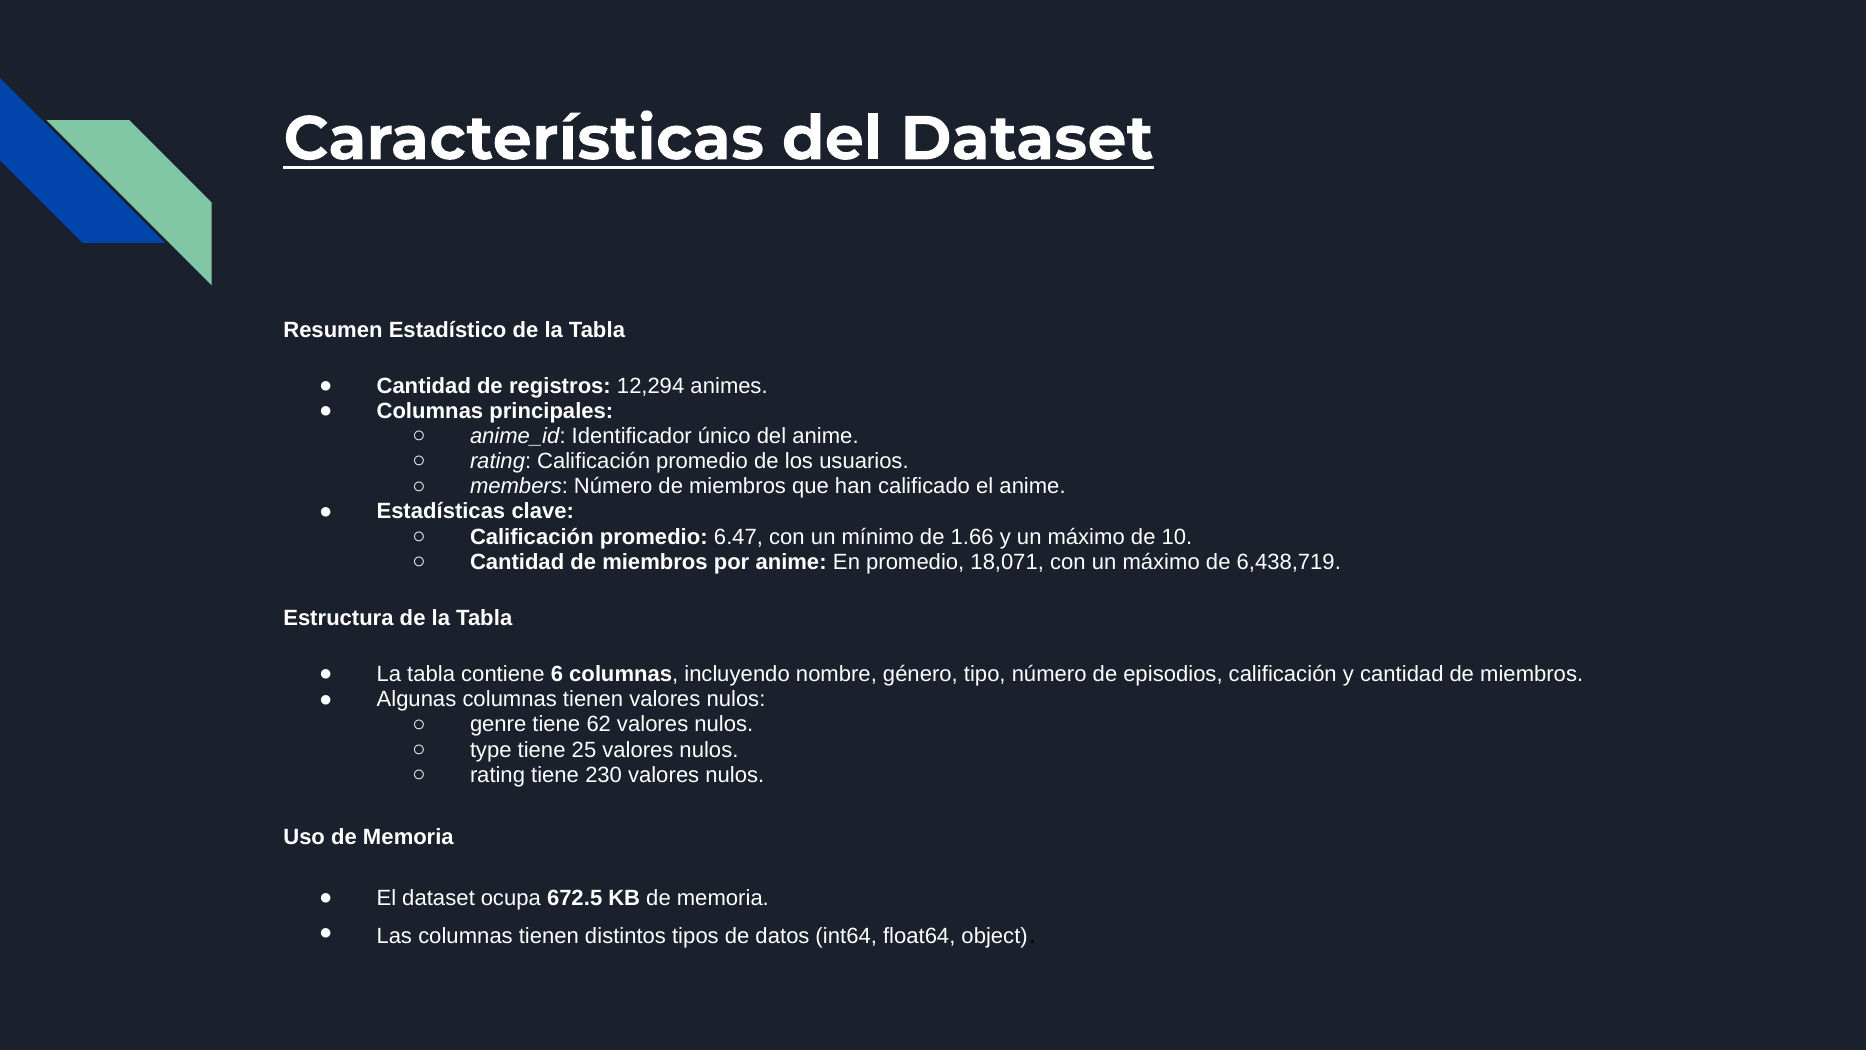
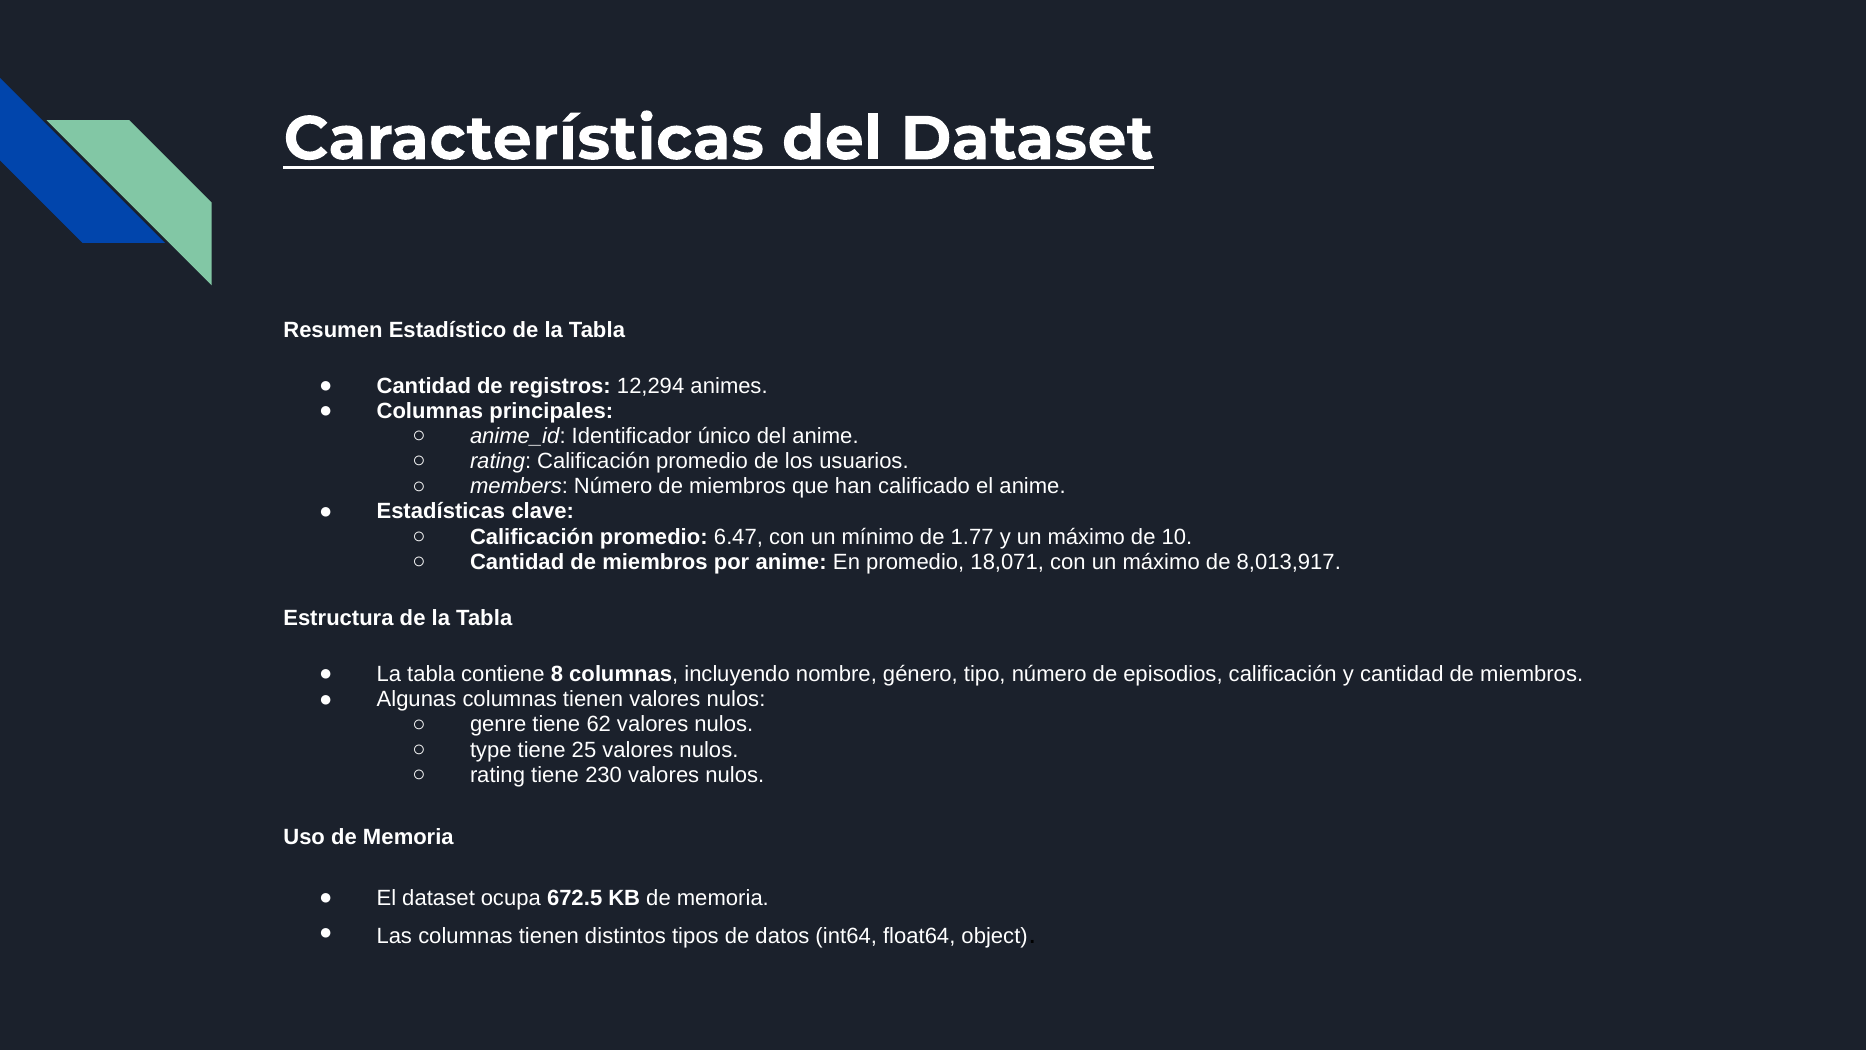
1.66: 1.66 -> 1.77
6,438,719: 6,438,719 -> 8,013,917
6: 6 -> 8
